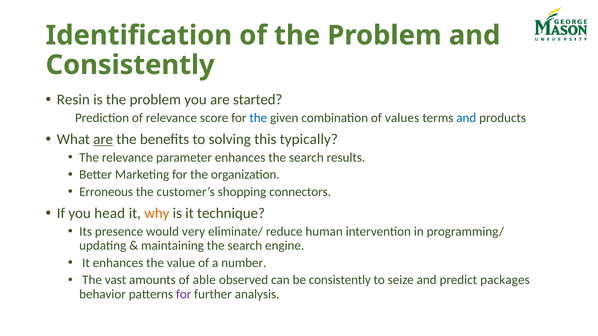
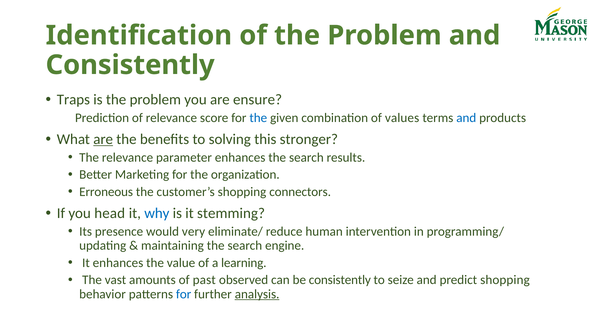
Resin: Resin -> Traps
started: started -> ensure
typically: typically -> stronger
why colour: orange -> blue
technique: technique -> stemming
number: number -> learning
able: able -> past
predict packages: packages -> shopping
for at (184, 294) colour: purple -> blue
analysis underline: none -> present
